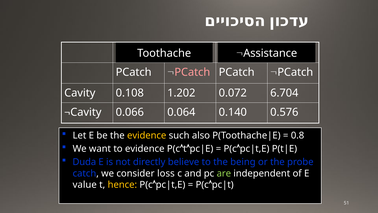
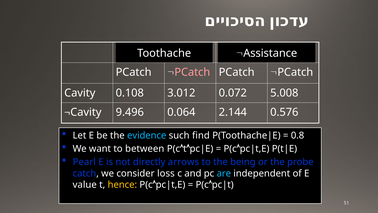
1.202: 1.202 -> 3.012
6.704: 6.704 -> 5.008
0.066: 0.066 -> 9.496
0.140: 0.140 -> 2.144
evidence at (147, 135) colour: yellow -> light blue
also: also -> find
to evidence: evidence -> between
Duda: Duda -> Pearl
believe: believe -> arrows
are colour: light green -> light blue
